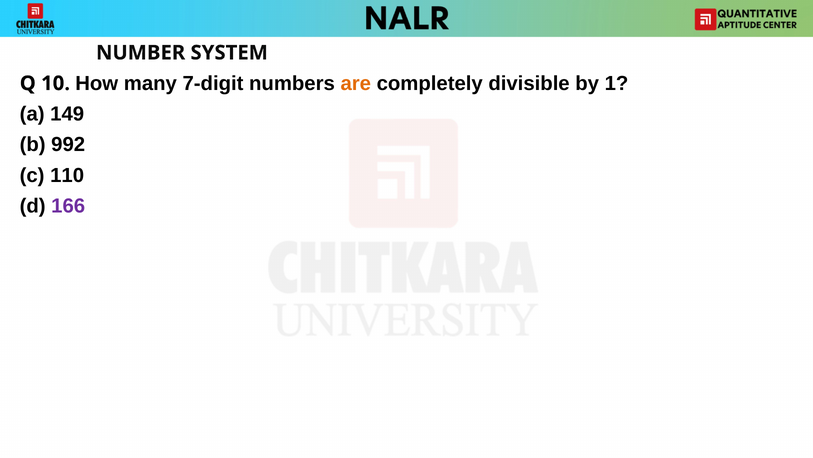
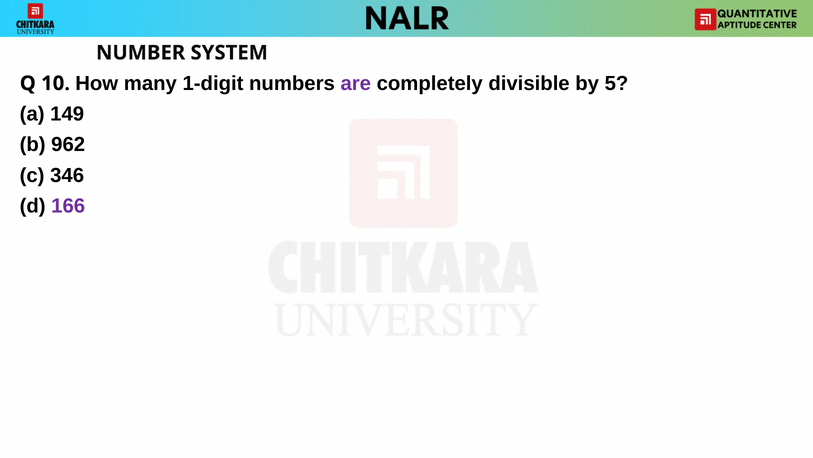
7-digit: 7-digit -> 1-digit
are colour: orange -> purple
1: 1 -> 5
992: 992 -> 962
110: 110 -> 346
